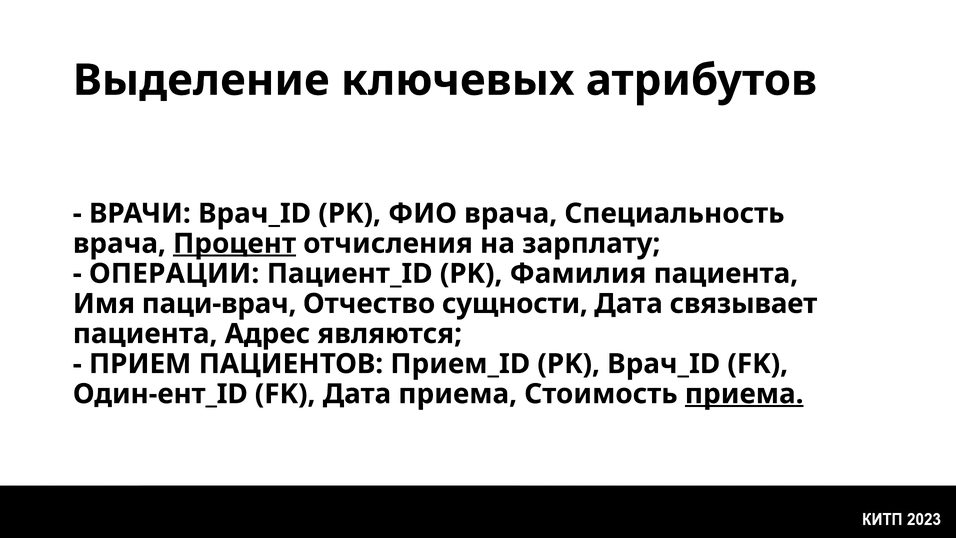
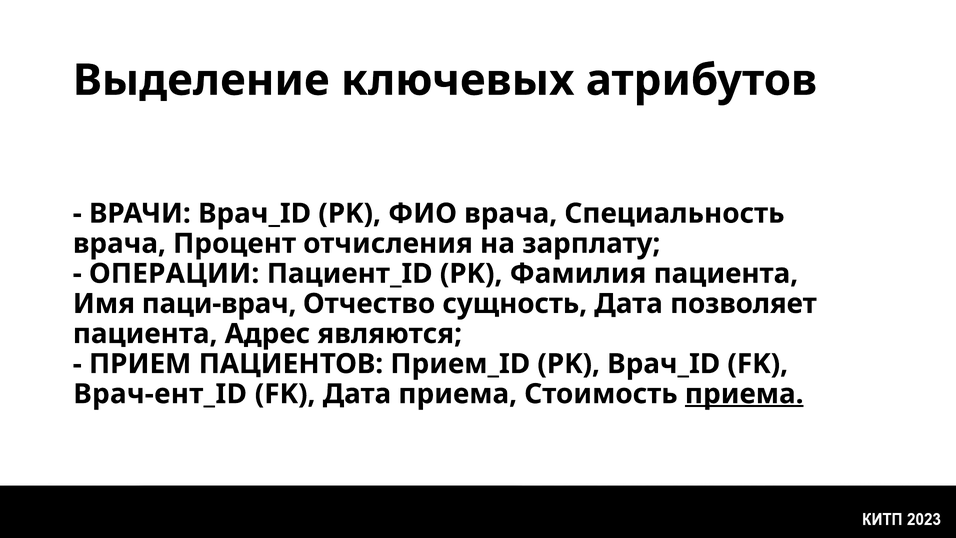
Процент underline: present -> none
сущности: сущности -> сущность
связывает: связывает -> позволяет
Один-ент_ID: Один-ент_ID -> Врач-ент_ID
